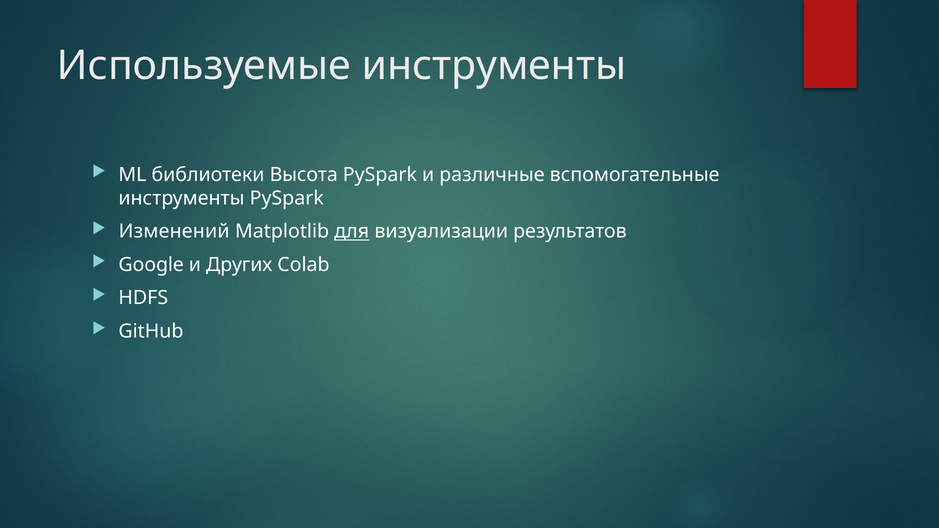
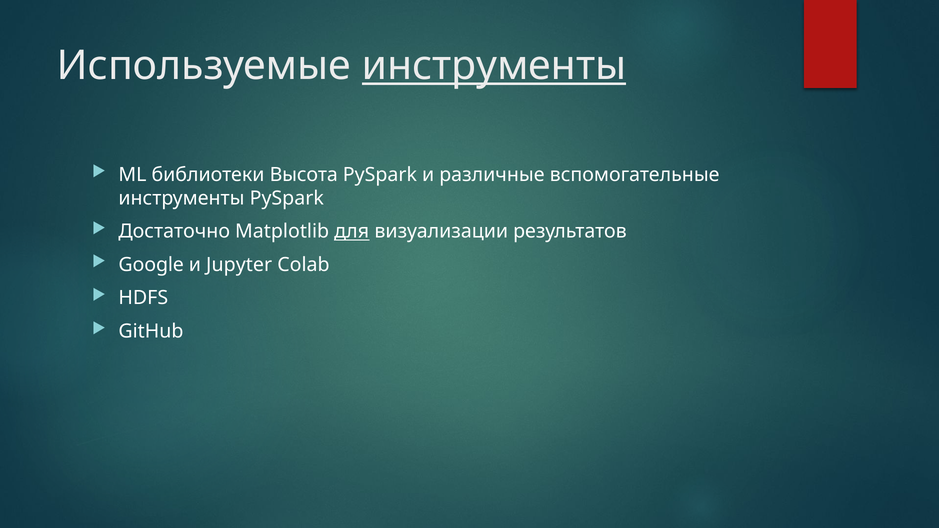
инструменты at (494, 66) underline: none -> present
Изменений: Изменений -> Достаточно
Других: Других -> Jupyter
